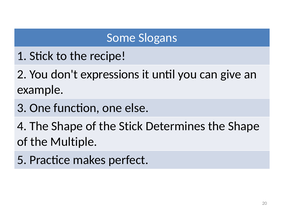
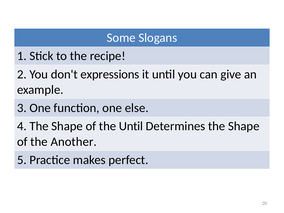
the Stick: Stick -> Until
Multiple: Multiple -> Another
